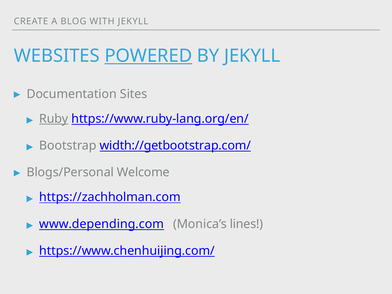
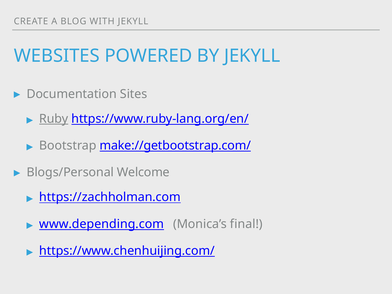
POWERED underline: present -> none
width://getbootstrap.com/: width://getbootstrap.com/ -> make://getbootstrap.com/
lines: lines -> final
